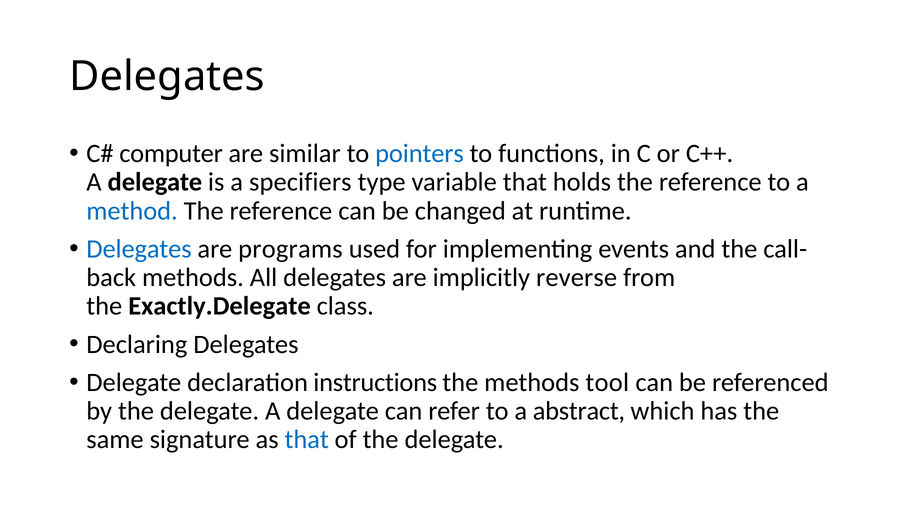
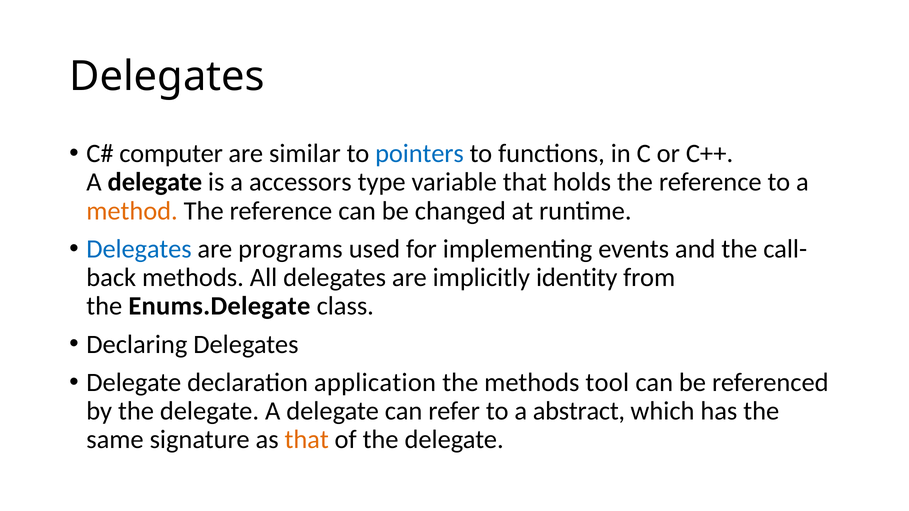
specifiers: specifiers -> accessors
method colour: blue -> orange
reverse: reverse -> identity
Exactly.Delegate: Exactly.Delegate -> Enums.Delegate
instructions: instructions -> application
that at (307, 440) colour: blue -> orange
